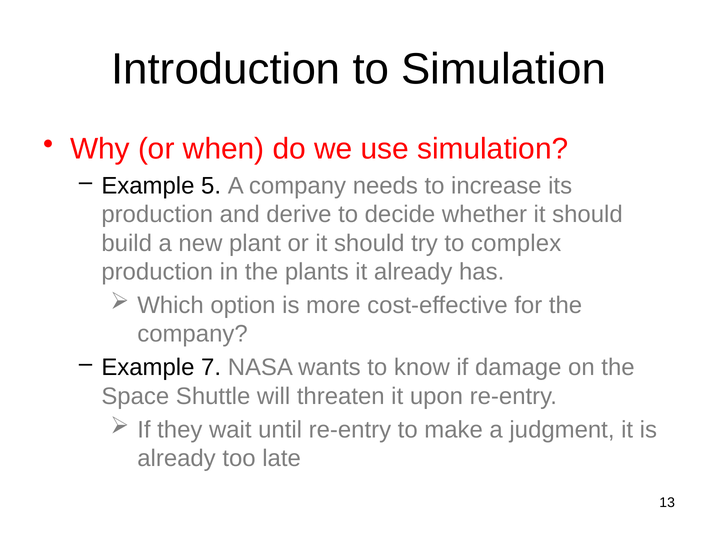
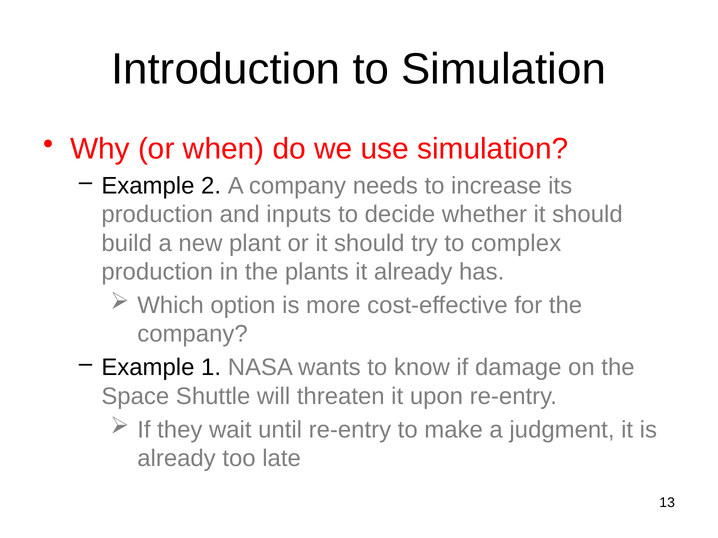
5: 5 -> 2
derive: derive -> inputs
7: 7 -> 1
